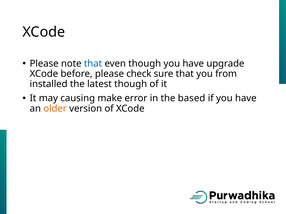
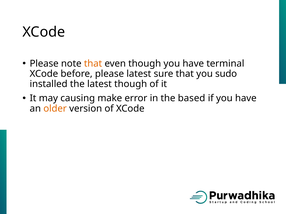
that at (93, 64) colour: blue -> orange
upgrade: upgrade -> terminal
please check: check -> latest
from: from -> sudo
